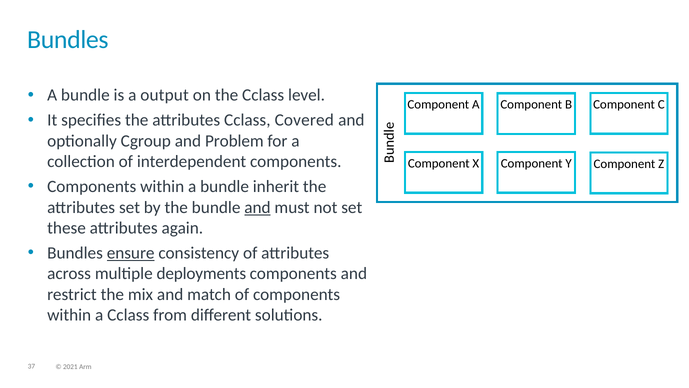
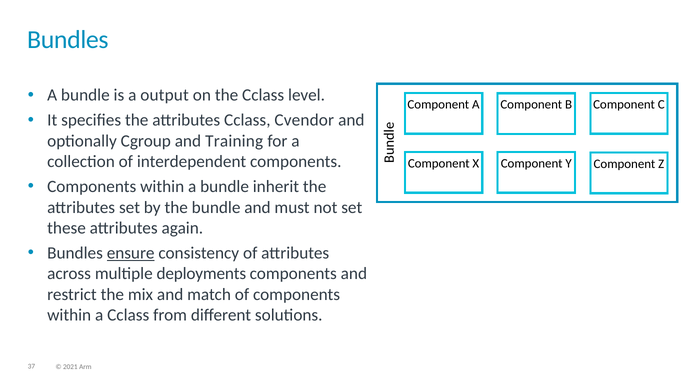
Covered: Covered -> Cvendor
Problem: Problem -> Training
and at (257, 207) underline: present -> none
